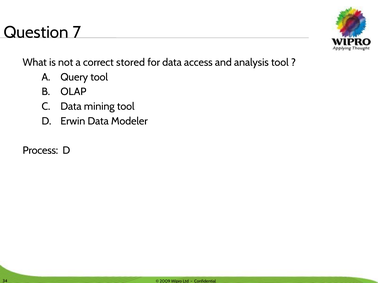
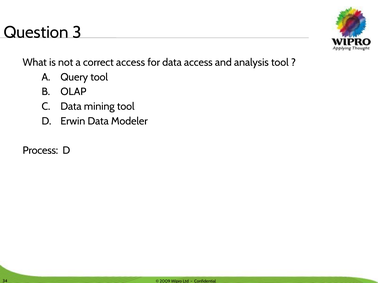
7: 7 -> 3
correct stored: stored -> access
